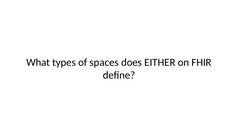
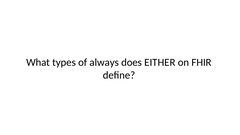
spaces: spaces -> always
